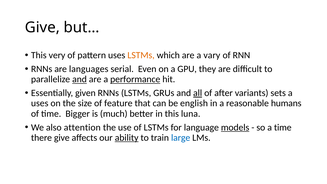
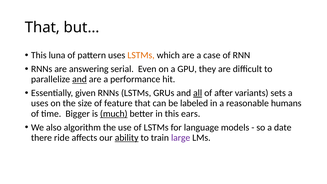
Give at (42, 27): Give -> That
very: very -> luna
vary: vary -> case
languages: languages -> answering
performance underline: present -> none
english: english -> labeled
much underline: none -> present
luna: luna -> ears
attention: attention -> algorithm
models underline: present -> none
a time: time -> date
there give: give -> ride
large colour: blue -> purple
